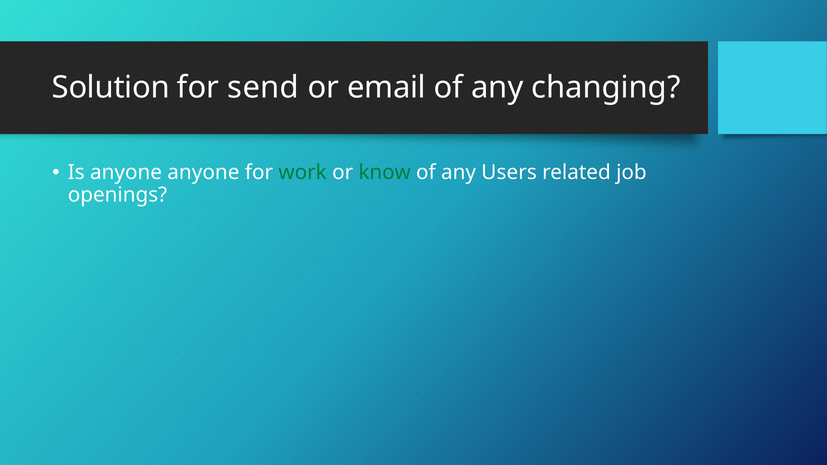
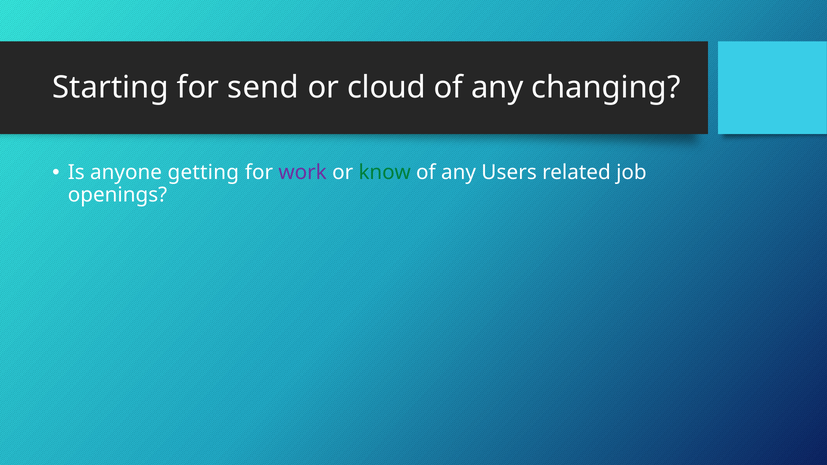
Solution: Solution -> Starting
email: email -> cloud
anyone anyone: anyone -> getting
work colour: green -> purple
